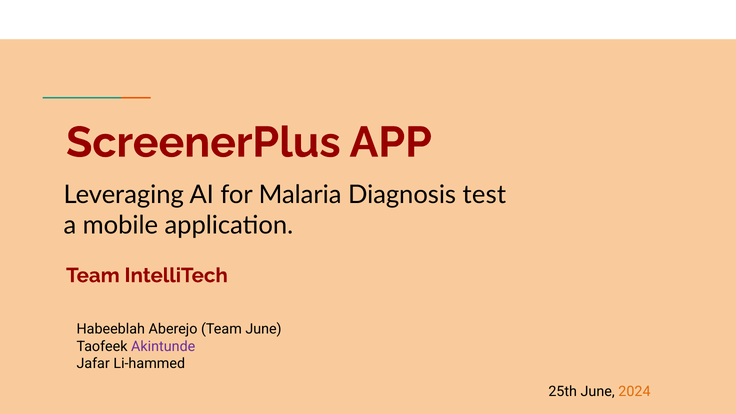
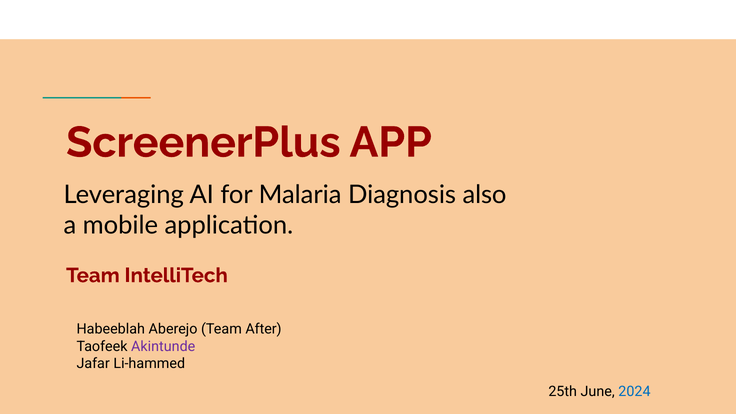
test: test -> also
Team June: June -> After
2024 colour: orange -> blue
